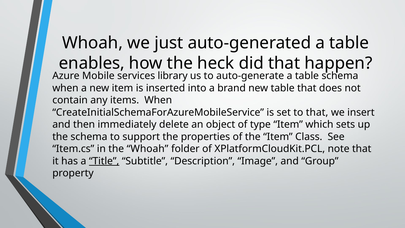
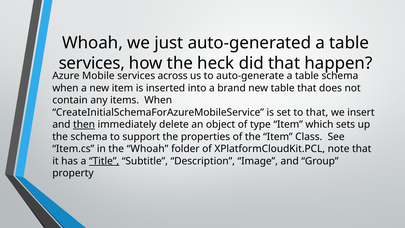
enables at (92, 63): enables -> services
library: library -> across
then underline: none -> present
